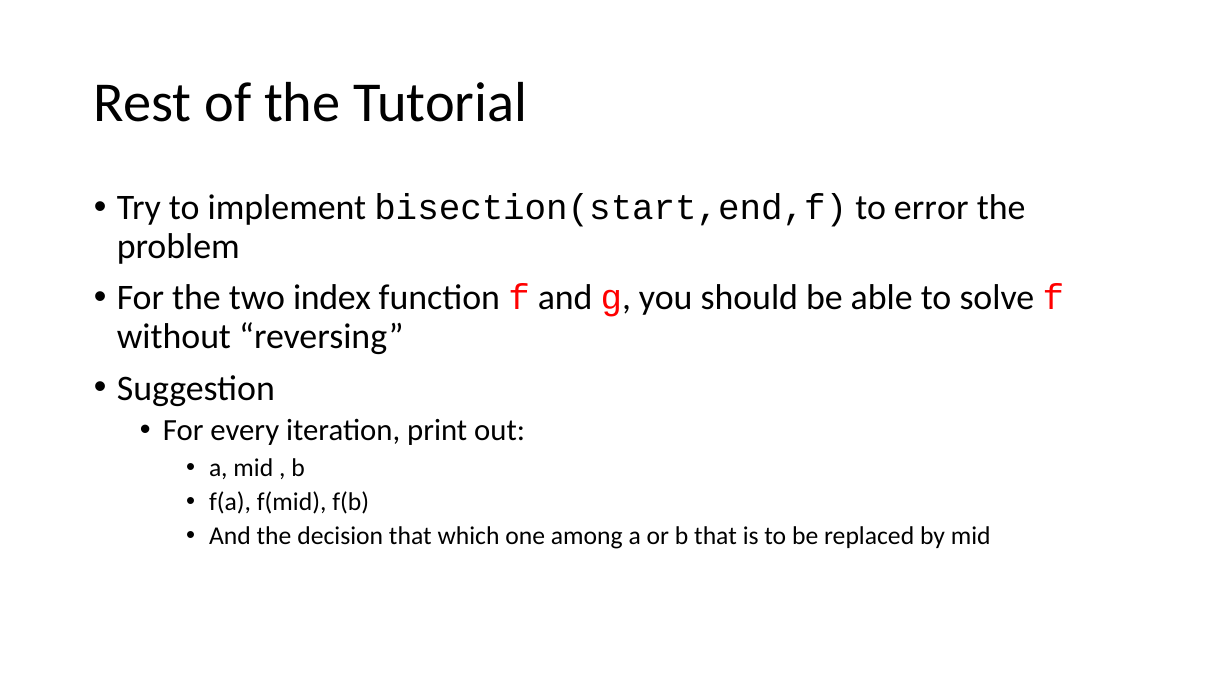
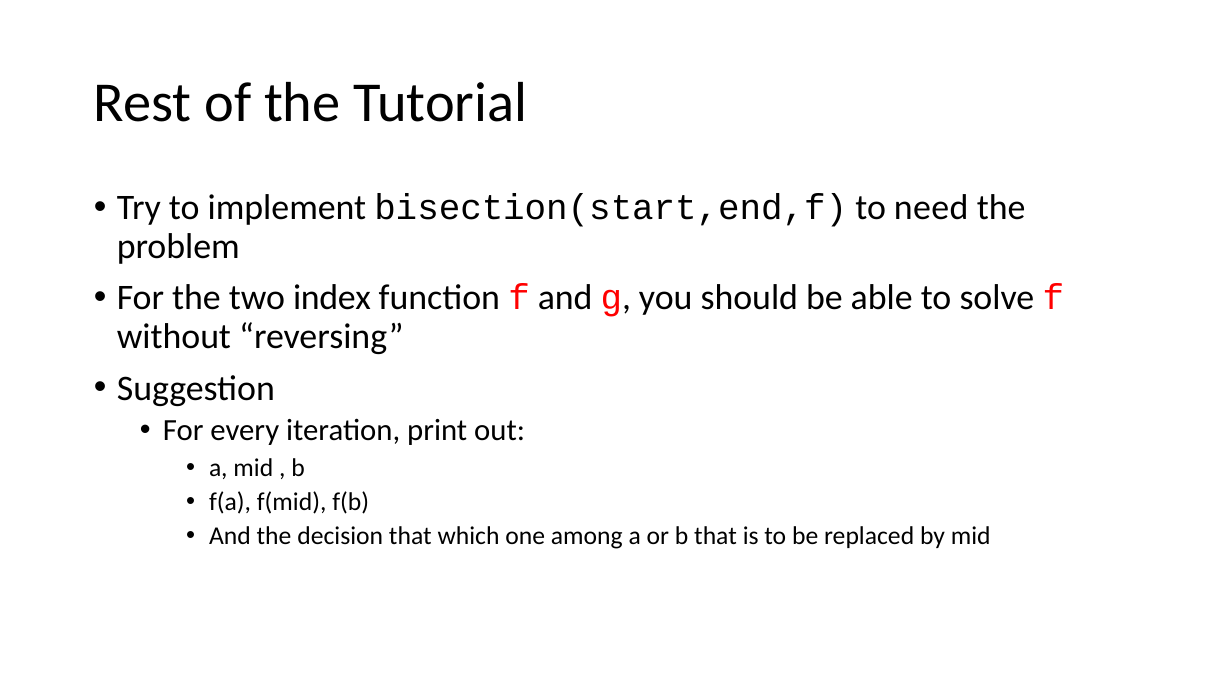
error: error -> need
